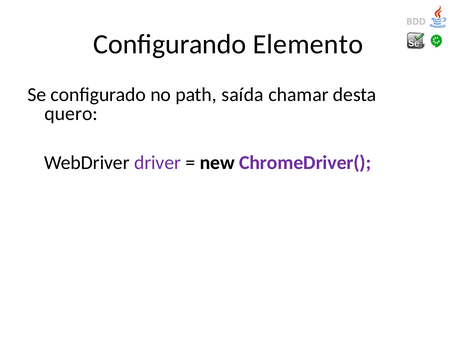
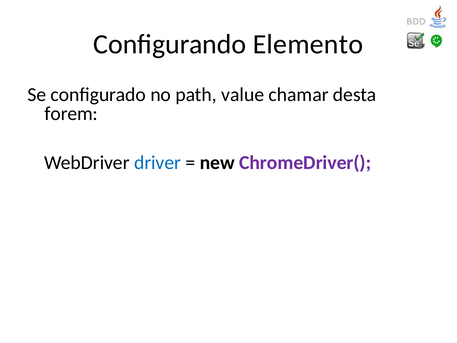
saída: saída -> value
quero: quero -> forem
driver colour: purple -> blue
